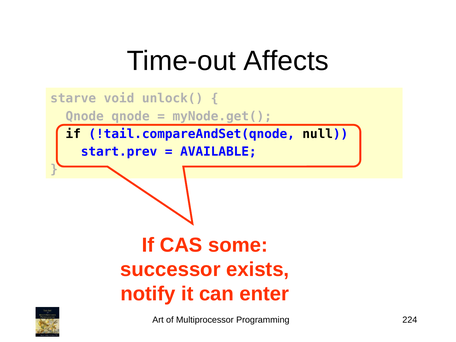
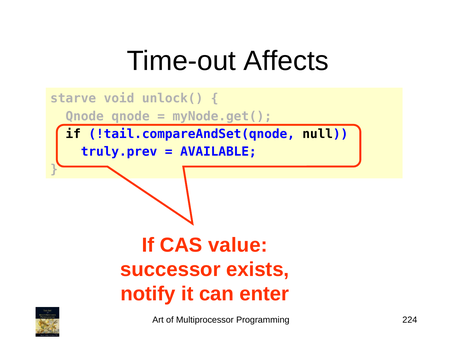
start.prev: start.prev -> truly.prev
some: some -> value
